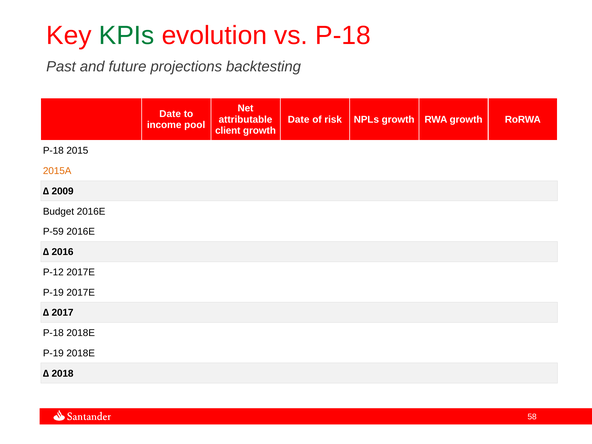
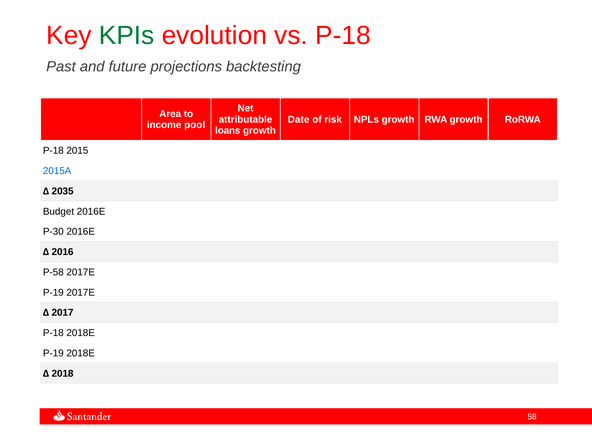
Date at (170, 114): Date -> Area
client: client -> loans
2015A colour: orange -> blue
2009: 2009 -> 2035
P-59: P-59 -> P-30
P-12: P-12 -> P-58
